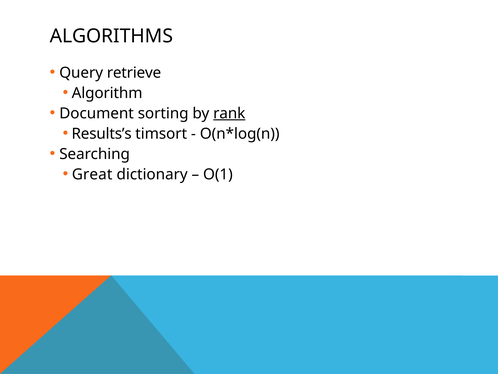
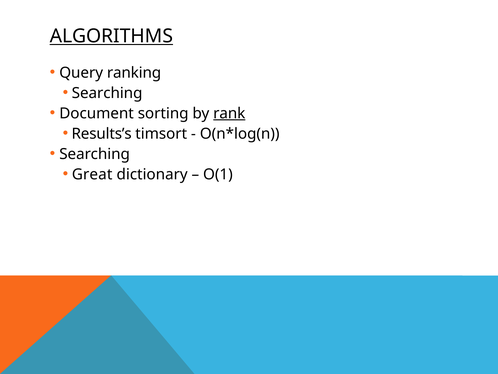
ALGORITHMS underline: none -> present
retrieve: retrieve -> ranking
Algorithm at (107, 93): Algorithm -> Searching
